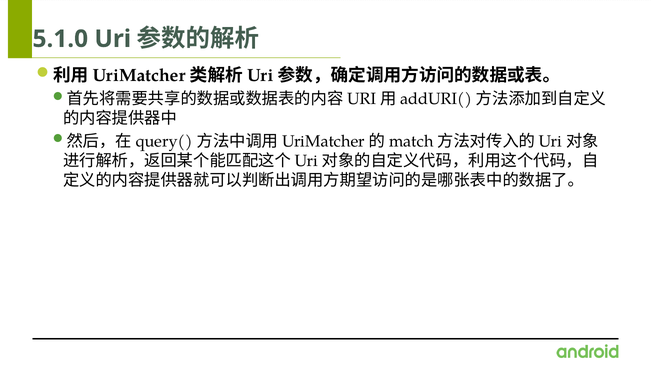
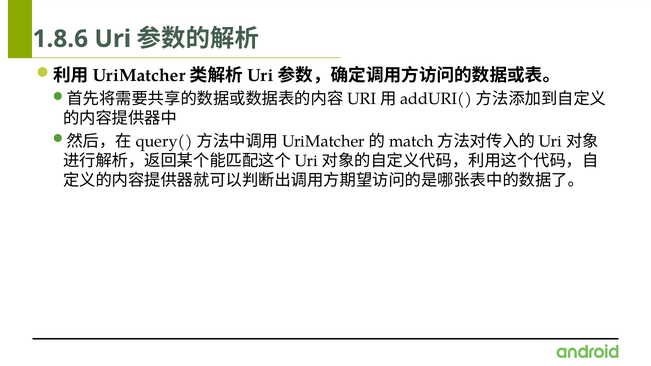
5.1.0: 5.1.0 -> 1.8.6
